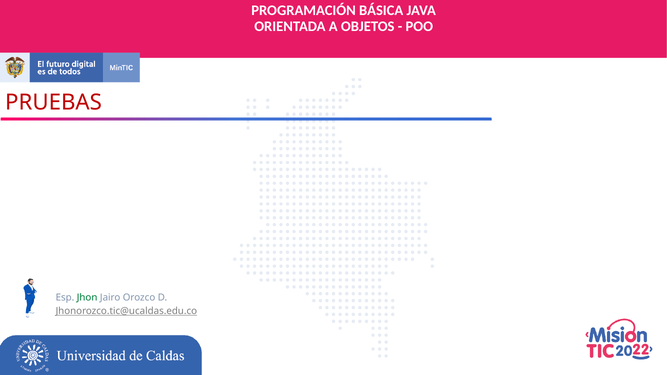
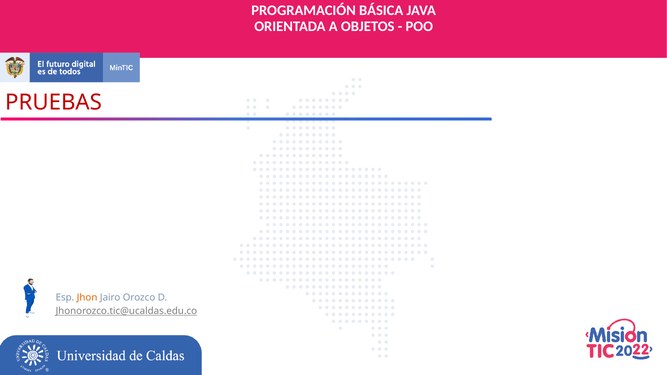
Jhon colour: green -> orange
